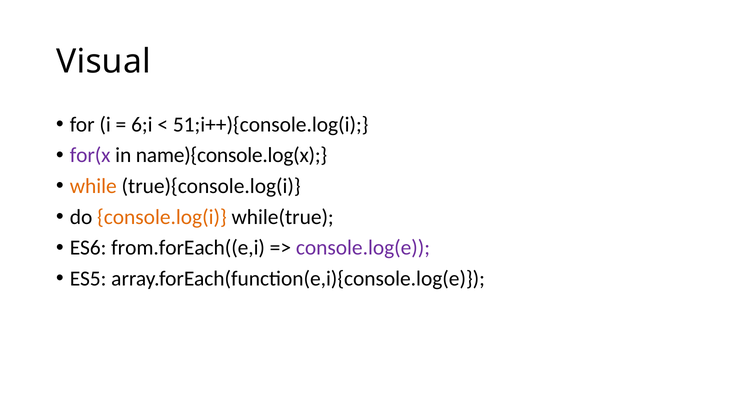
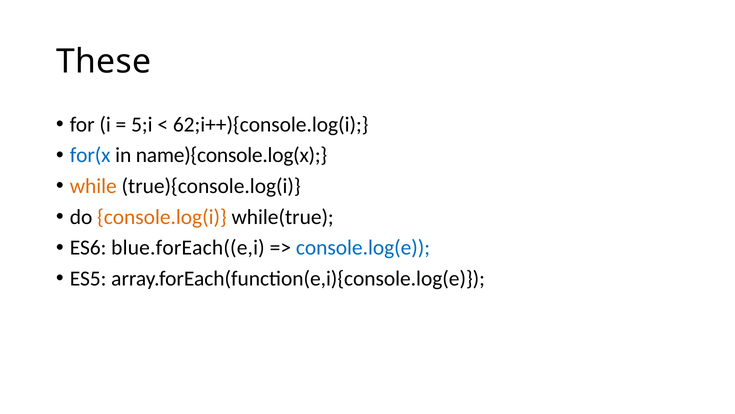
Visual: Visual -> These
6;i: 6;i -> 5;i
51;i++){console.log(i: 51;i++){console.log(i -> 62;i++){console.log(i
for(x colour: purple -> blue
from.forEach((e,i: from.forEach((e,i -> blue.forEach((e,i
console.log(e colour: purple -> blue
